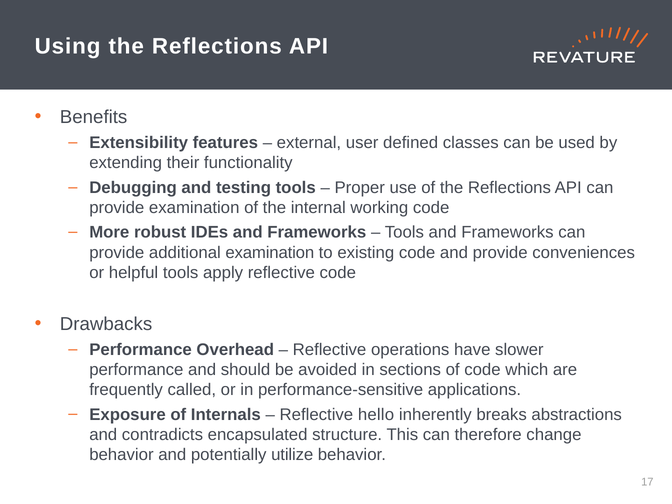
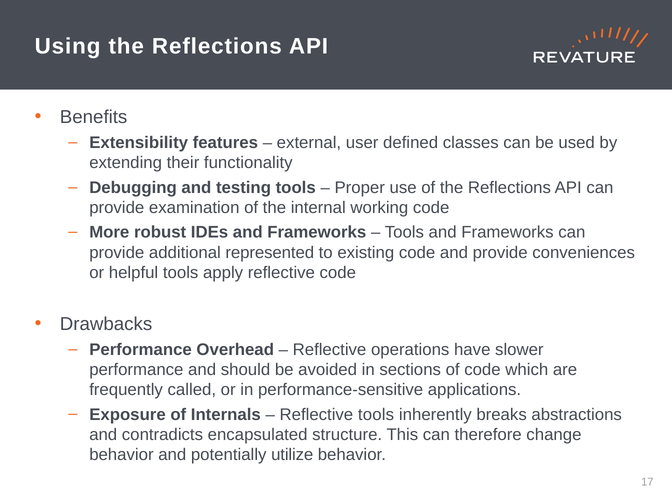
additional examination: examination -> represented
Reflective hello: hello -> tools
